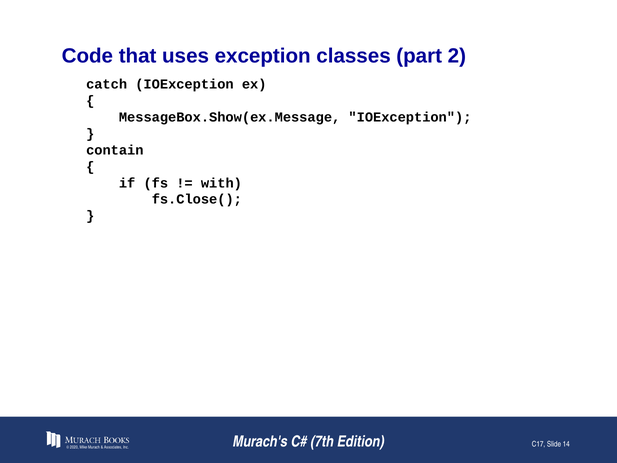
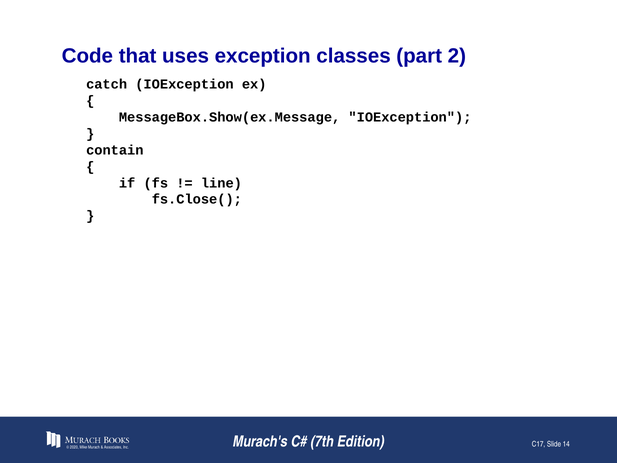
with: with -> line
